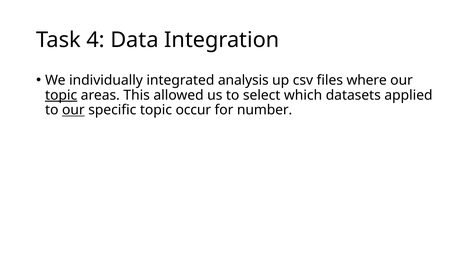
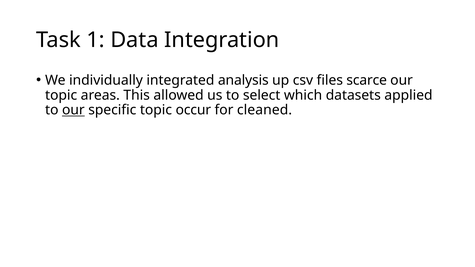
4: 4 -> 1
where: where -> scarce
topic at (61, 95) underline: present -> none
number: number -> cleaned
